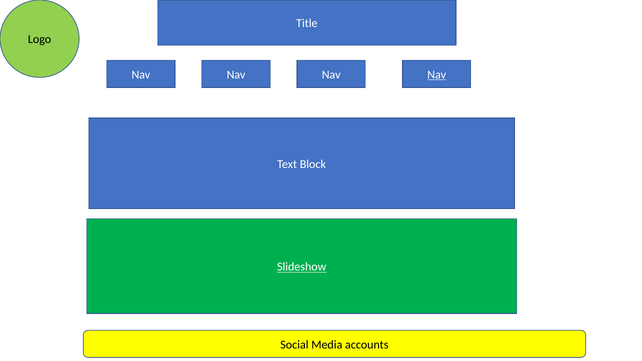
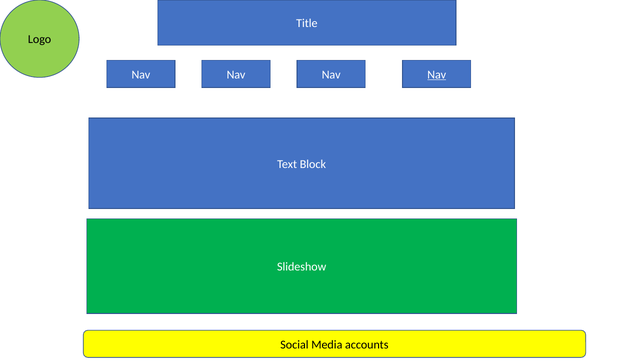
Slideshow underline: present -> none
